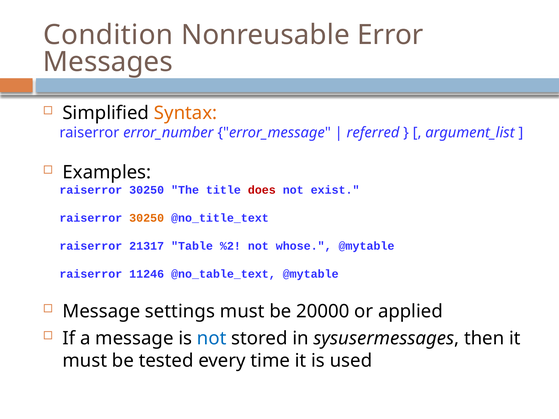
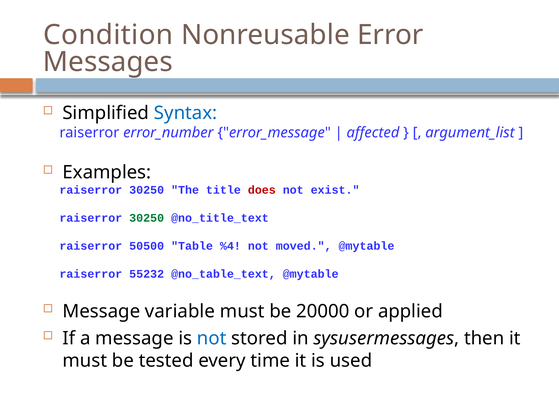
Syntax colour: orange -> blue
referred: referred -> affected
30250 at (147, 218) colour: orange -> green
21317: 21317 -> 50500
%2: %2 -> %4
whose: whose -> moved
11246: 11246 -> 55232
settings: settings -> variable
